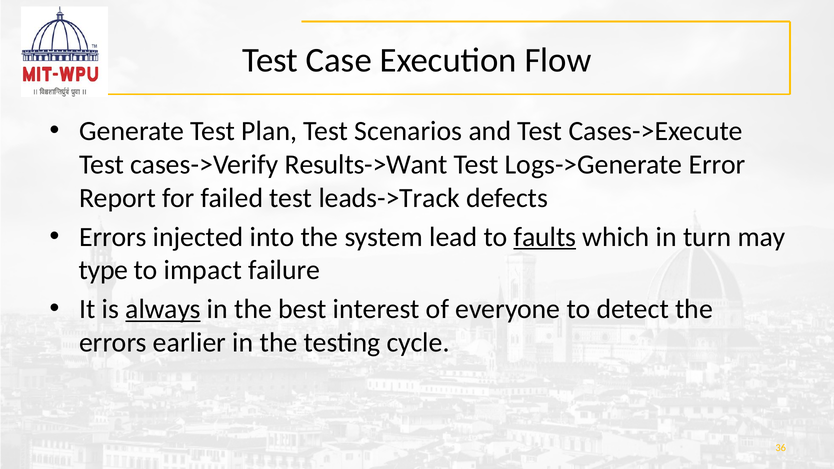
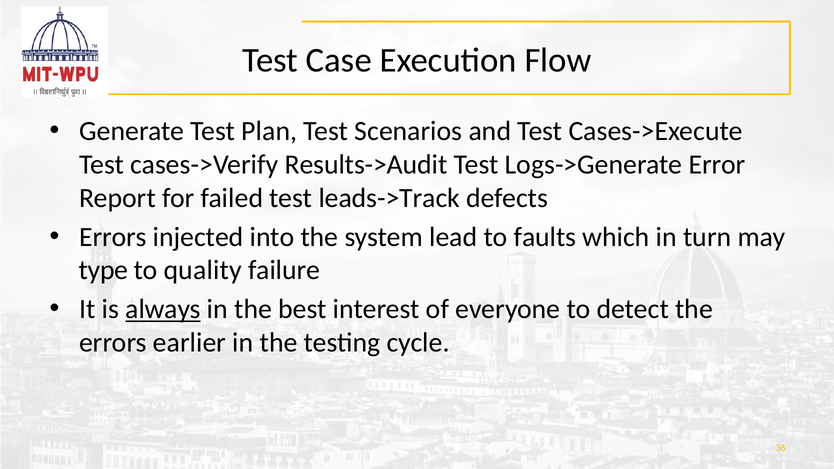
Results->Want: Results->Want -> Results->Audit
faults underline: present -> none
impact: impact -> quality
